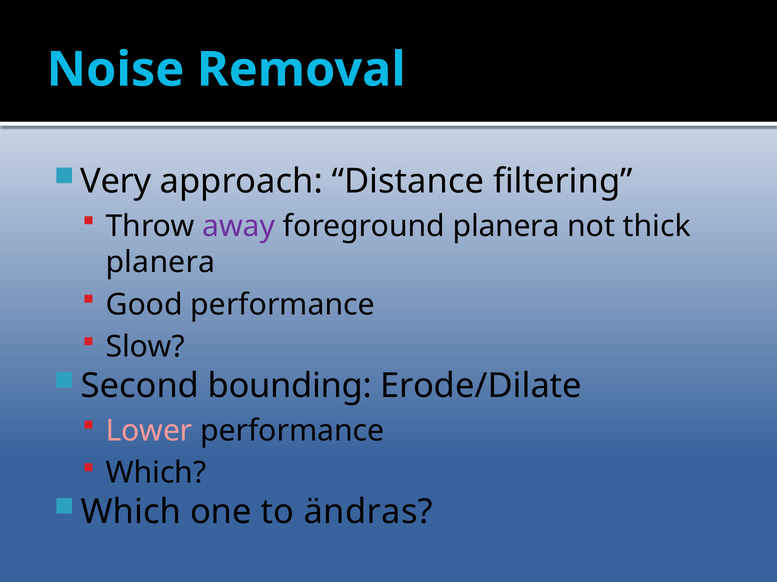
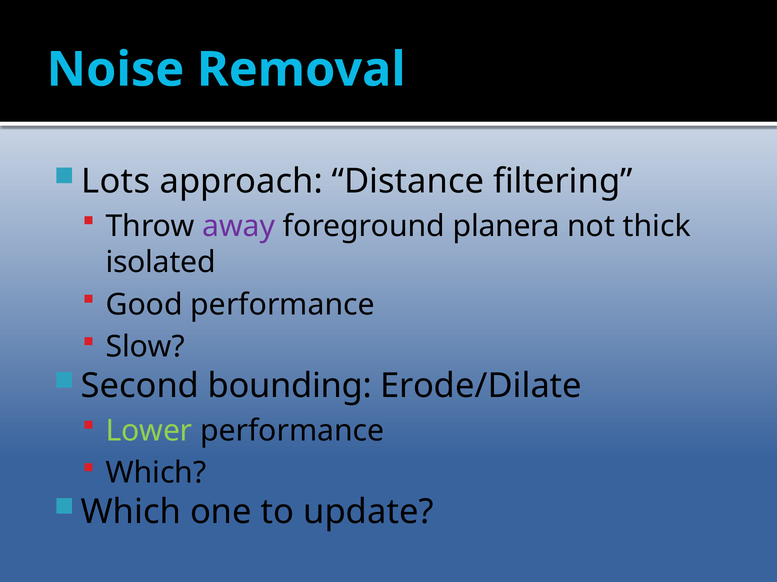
Very: Very -> Lots
planera at (160, 263): planera -> isolated
Lower colour: pink -> light green
ändras: ändras -> update
